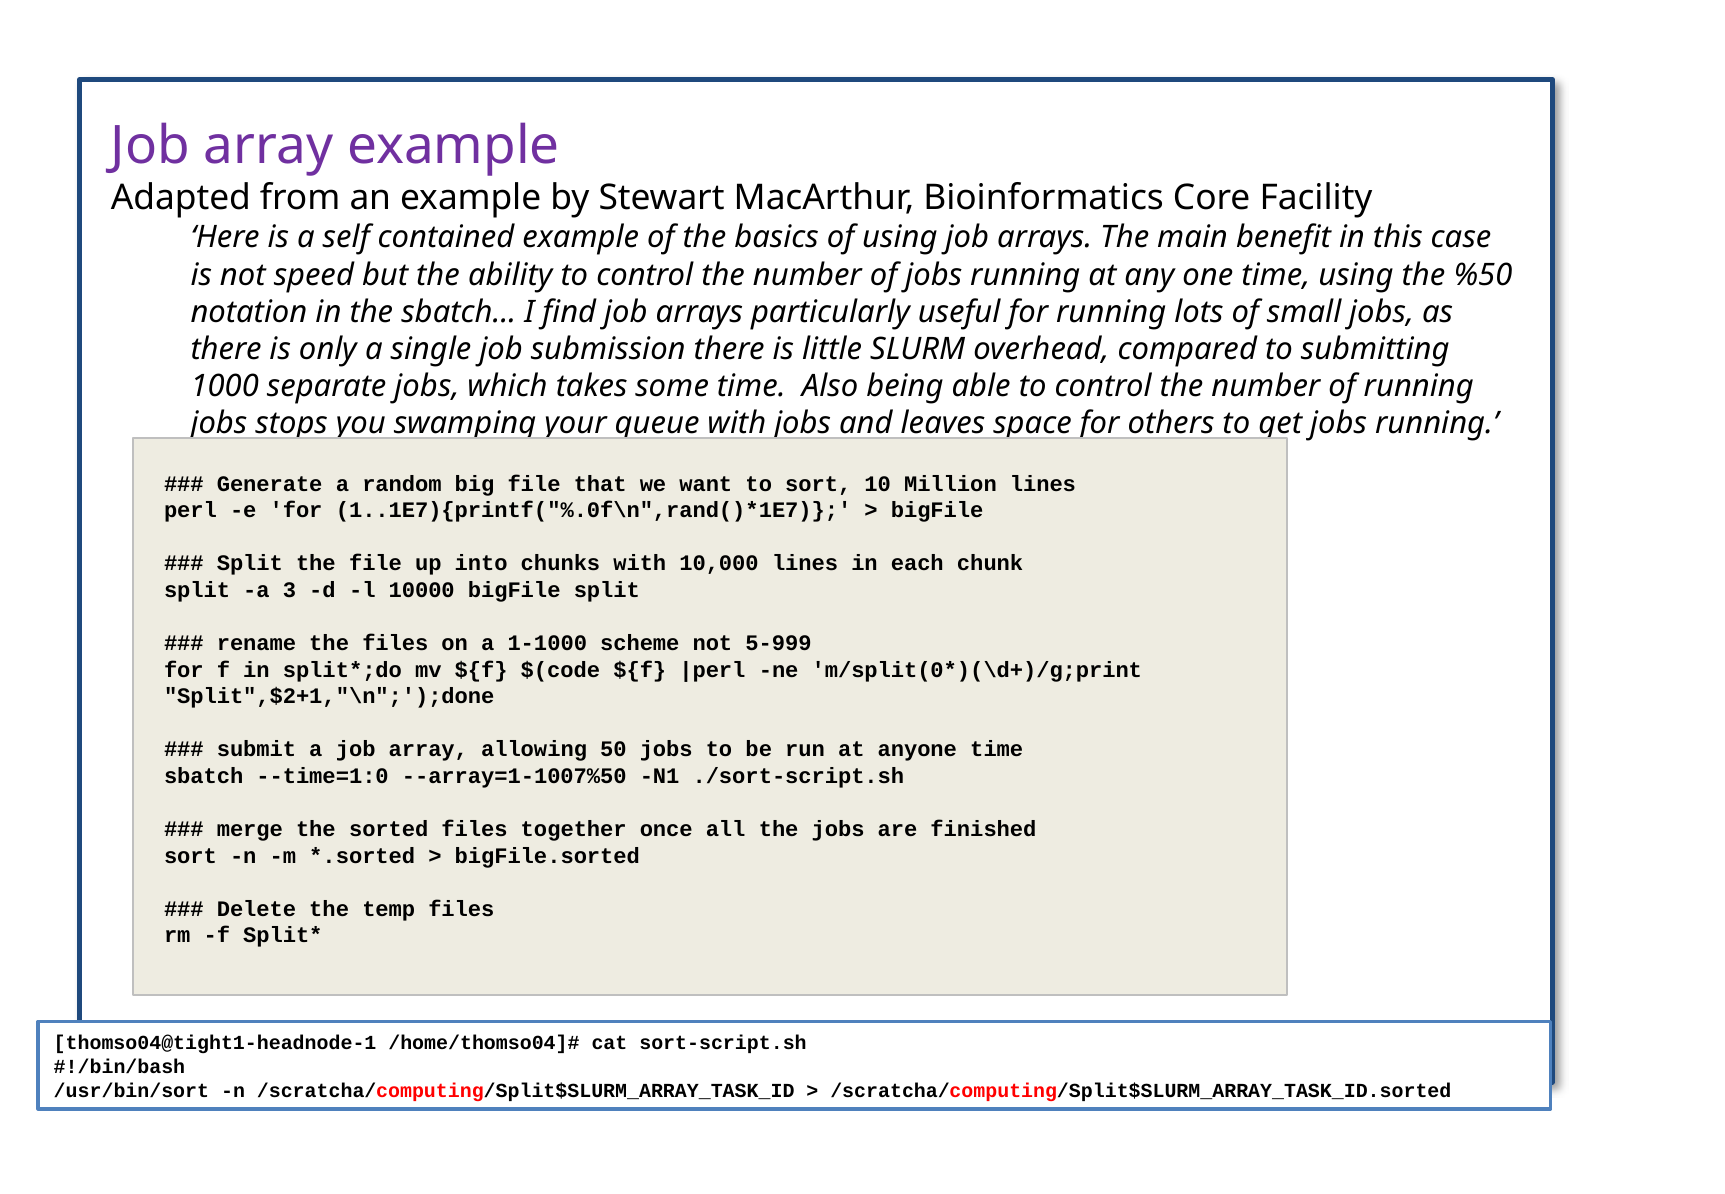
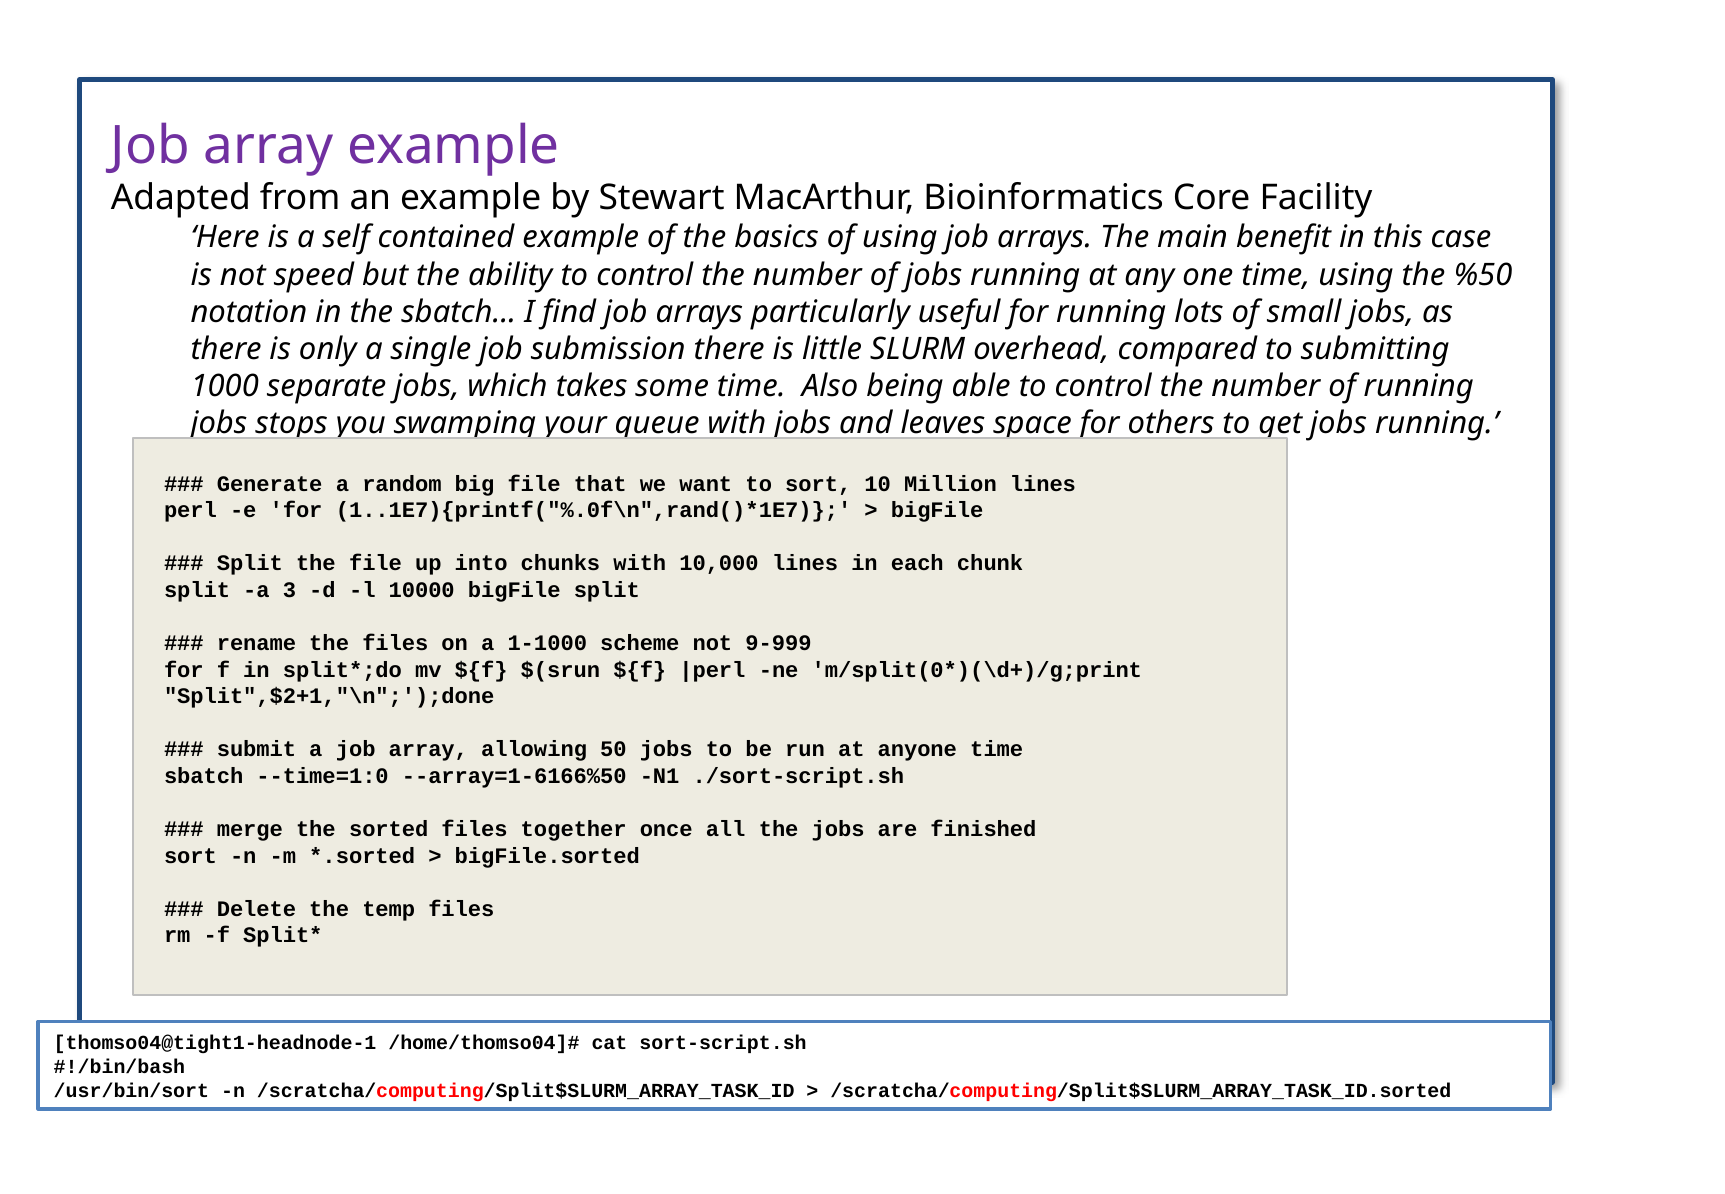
5-999: 5-999 -> 9-999
$(code: $(code -> $(srun
--array=1-1007%50: --array=1-1007%50 -> --array=1-6166%50
